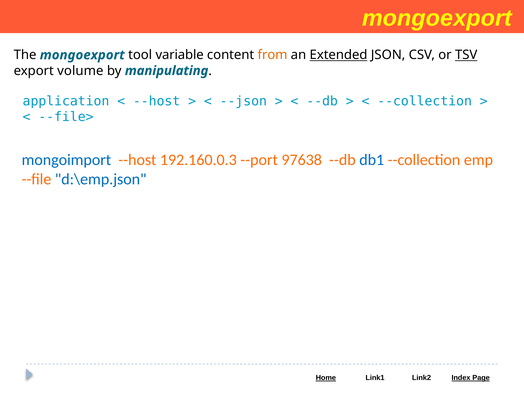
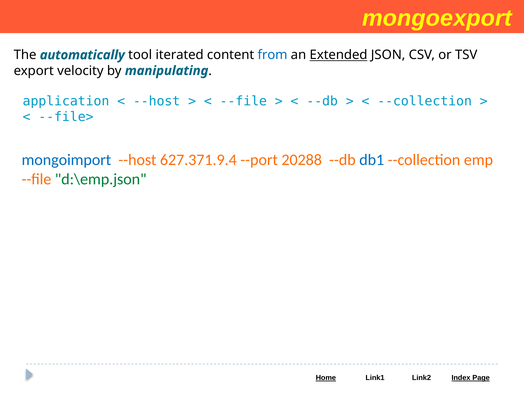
The mongoexport: mongoexport -> automatically
variable: variable -> iterated
from colour: orange -> blue
TSV underline: present -> none
volume: volume -> velocity
--json at (243, 101): --json -> --file
192.160.0.3: 192.160.0.3 -> 627.371.9.4
97638: 97638 -> 20288
d:\emp.json colour: blue -> green
